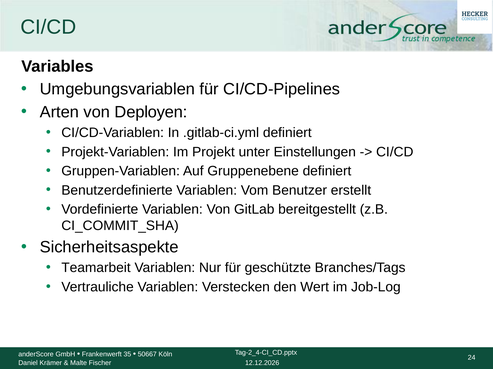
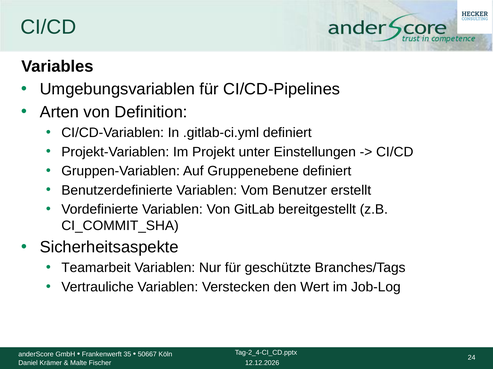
Deployen: Deployen -> Definition
